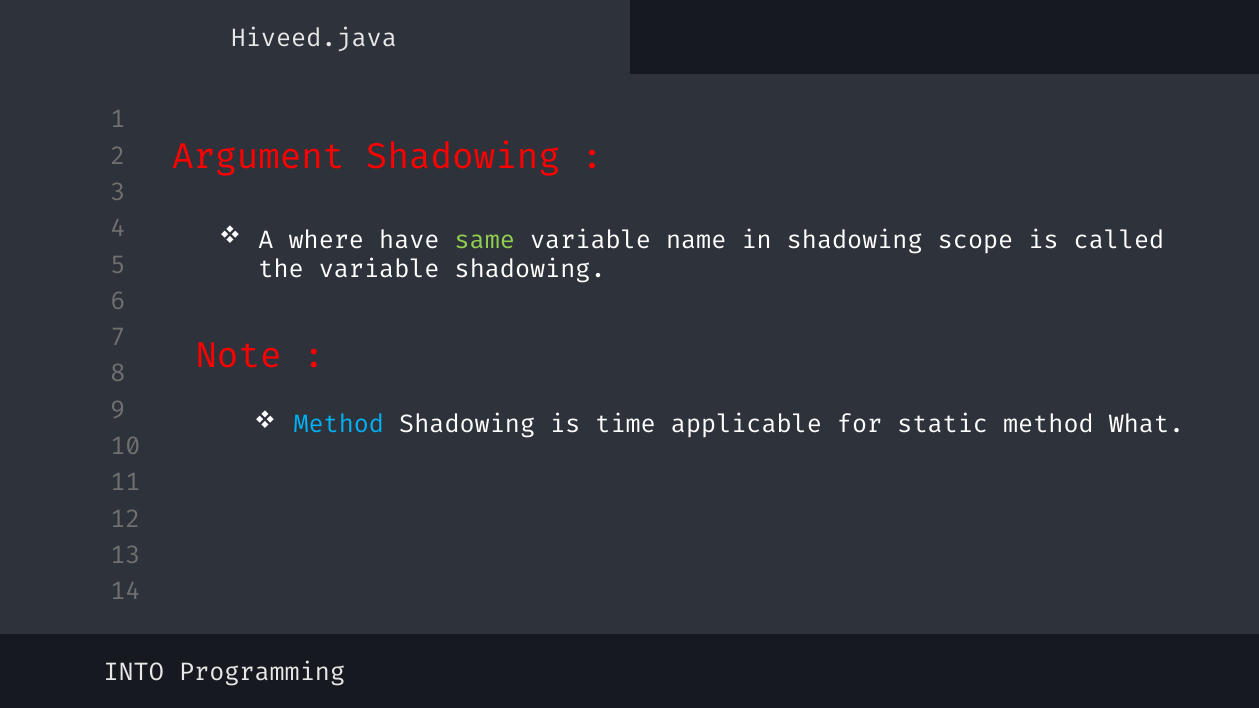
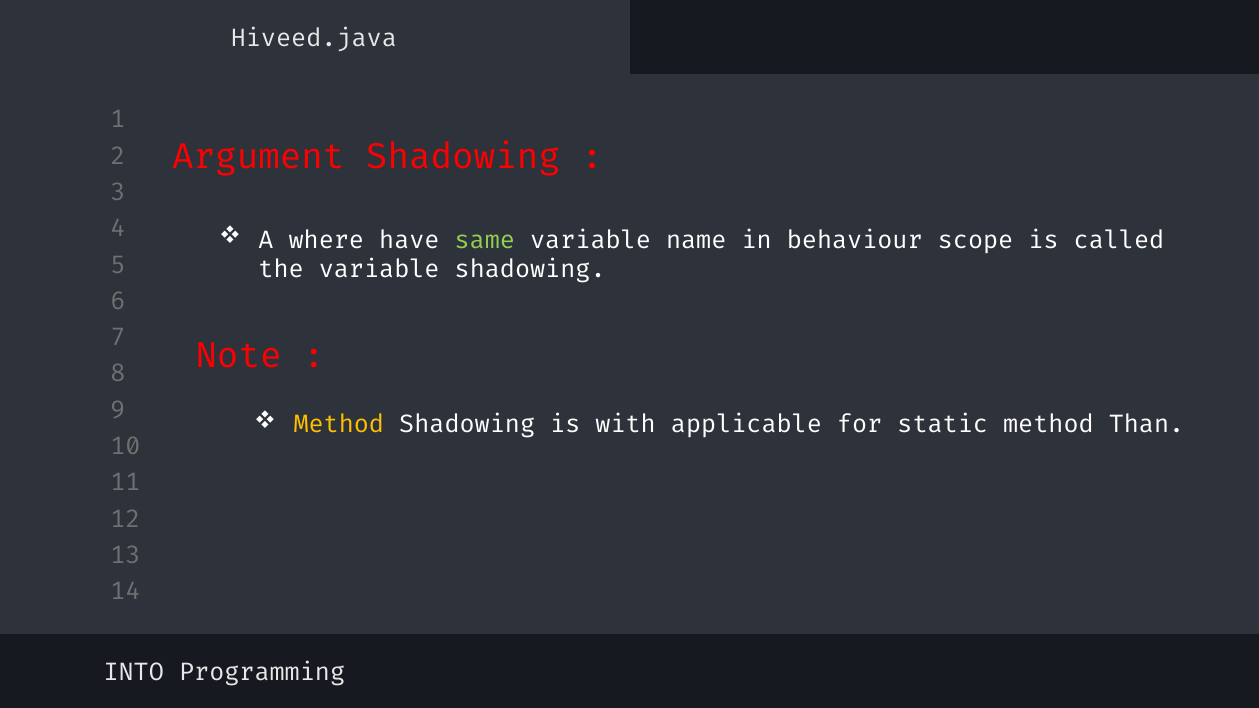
in shadowing: shadowing -> behaviour
Method at (339, 425) colour: light blue -> yellow
time: time -> with
What: What -> Than
